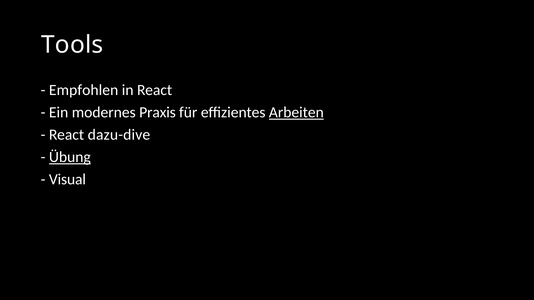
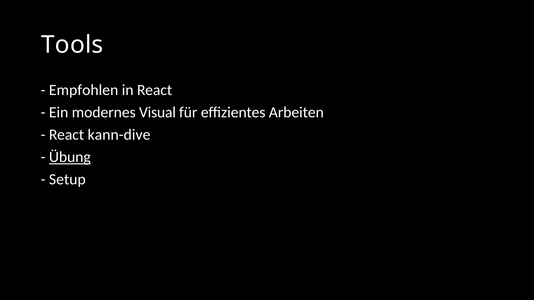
Praxis: Praxis -> Visual
Arbeiten underline: present -> none
dazu-dive: dazu-dive -> kann-dive
Visual: Visual -> Setup
